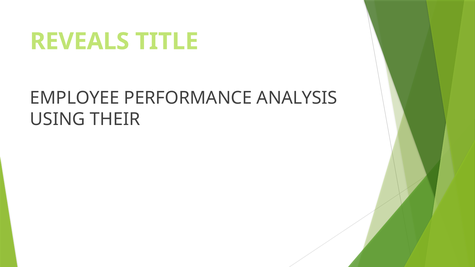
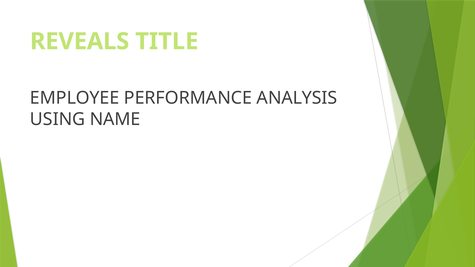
THEIR: THEIR -> NAME
